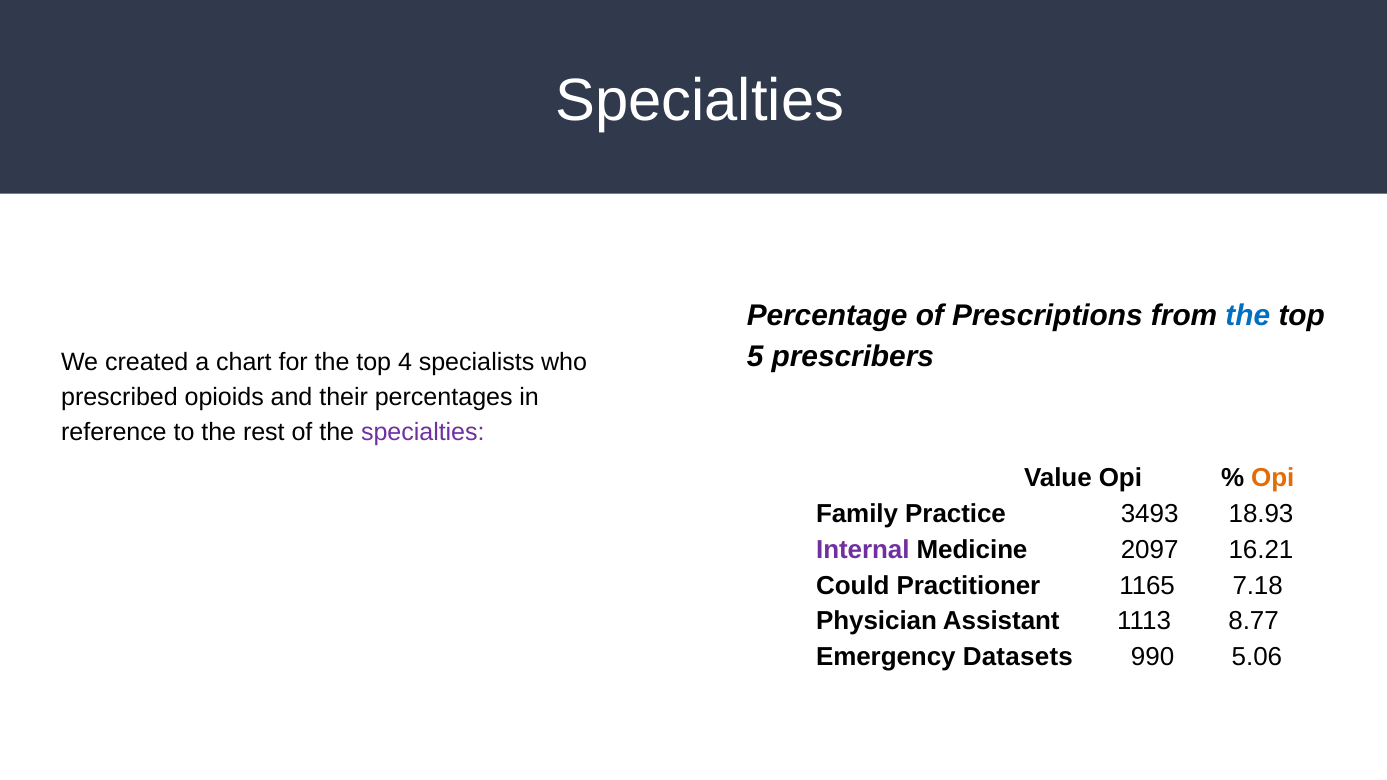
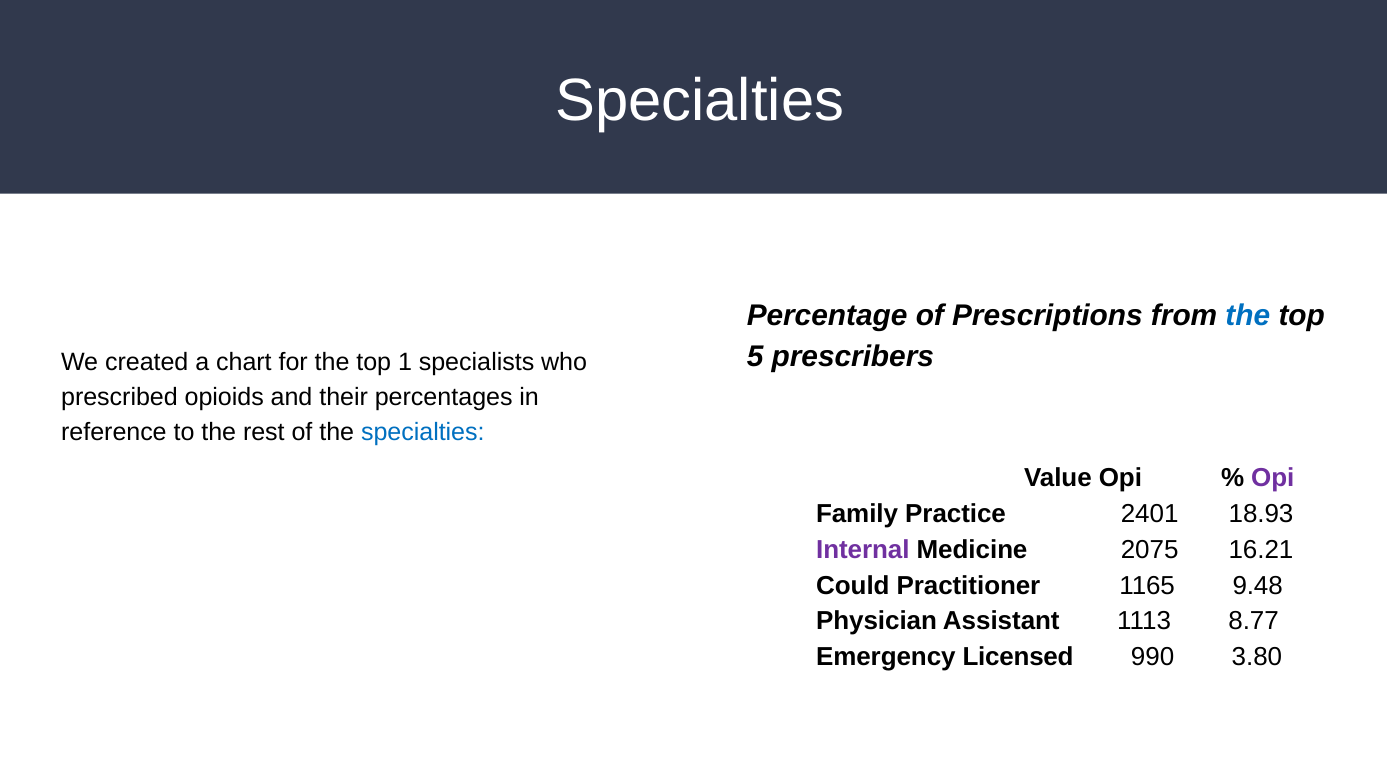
4: 4 -> 1
specialties at (423, 432) colour: purple -> blue
Opi at (1273, 478) colour: orange -> purple
3493: 3493 -> 2401
2097: 2097 -> 2075
7.18: 7.18 -> 9.48
Datasets: Datasets -> Licensed
5.06: 5.06 -> 3.80
